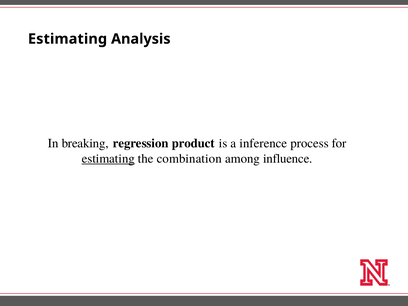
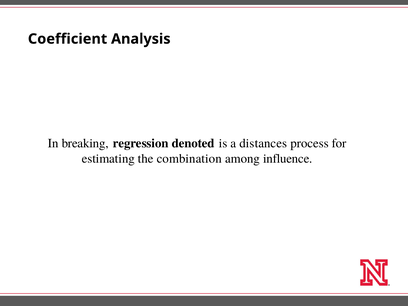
Estimating at (68, 39): Estimating -> Coefficient
product: product -> denoted
inference: inference -> distances
estimating at (108, 159) underline: present -> none
